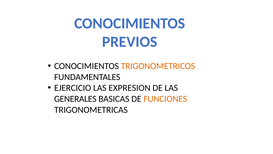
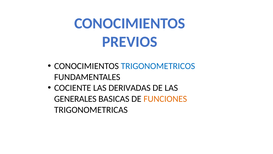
TRIGONOMETRICOS colour: orange -> blue
EJERCICIO: EJERCICIO -> COCIENTE
EXPRESION: EXPRESION -> DERIVADAS
